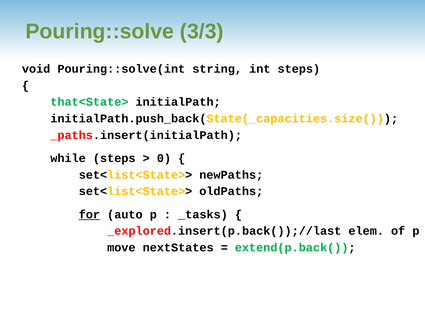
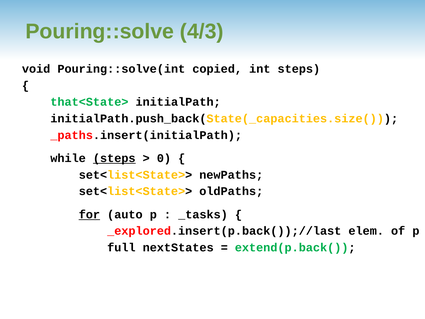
3/3: 3/3 -> 4/3
string: string -> copied
steps at (114, 158) underline: none -> present
move: move -> full
